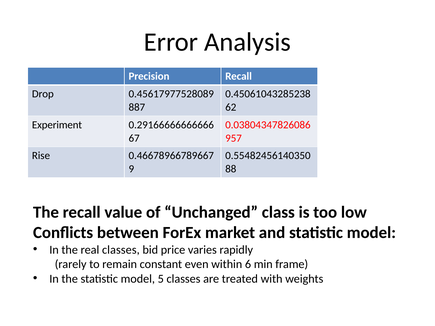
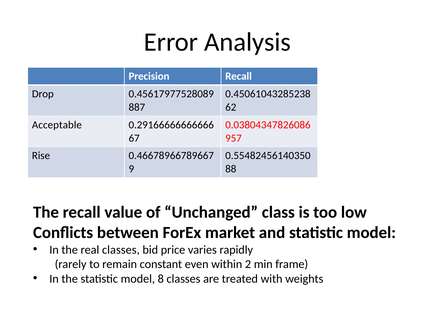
Experiment: Experiment -> Acceptable
6: 6 -> 2
5: 5 -> 8
